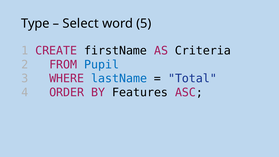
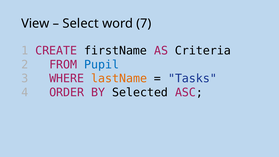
Type: Type -> View
5: 5 -> 7
lastName colour: blue -> orange
Total: Total -> Tasks
Features: Features -> Selected
